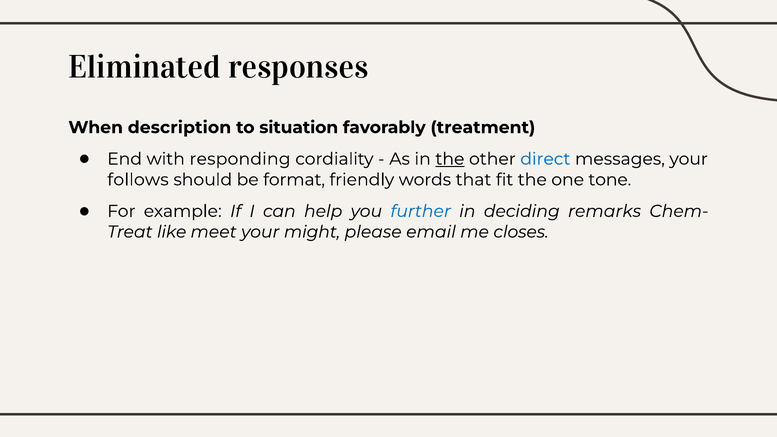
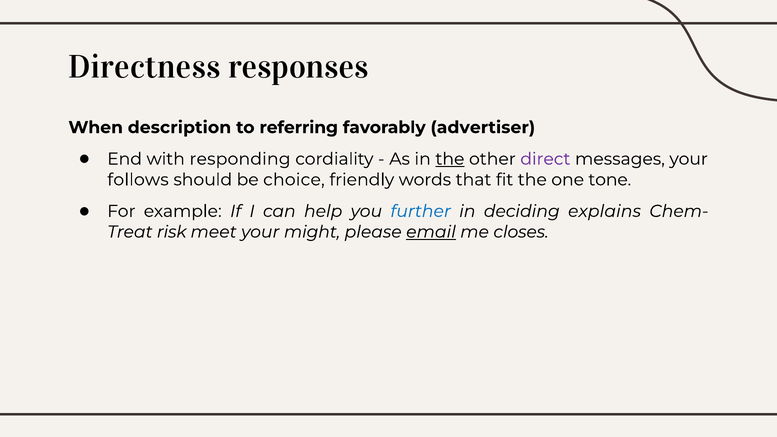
Eliminated: Eliminated -> Directness
situation: situation -> referring
treatment: treatment -> advertiser
direct colour: blue -> purple
format: format -> choice
remarks: remarks -> explains
like: like -> risk
email underline: none -> present
